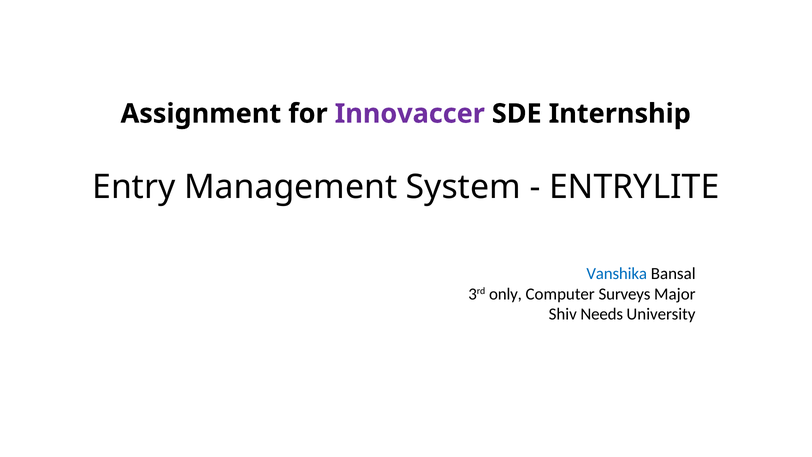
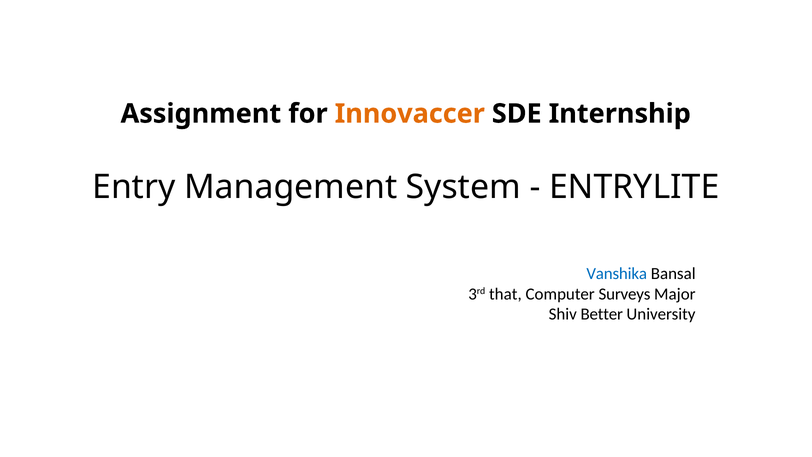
Innovaccer colour: purple -> orange
only: only -> that
Needs: Needs -> Better
